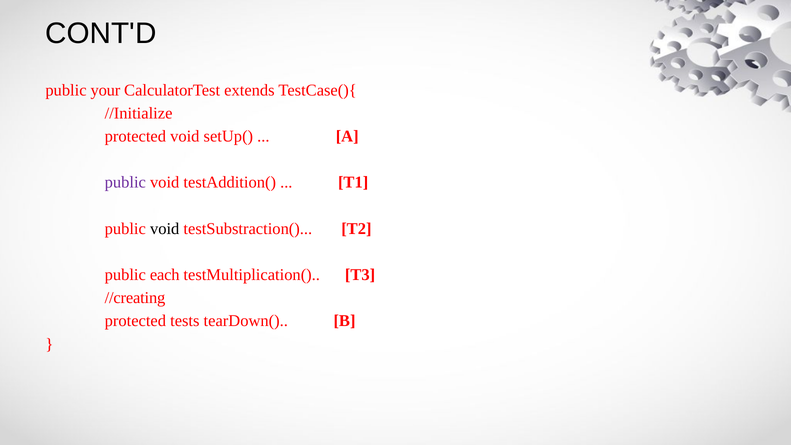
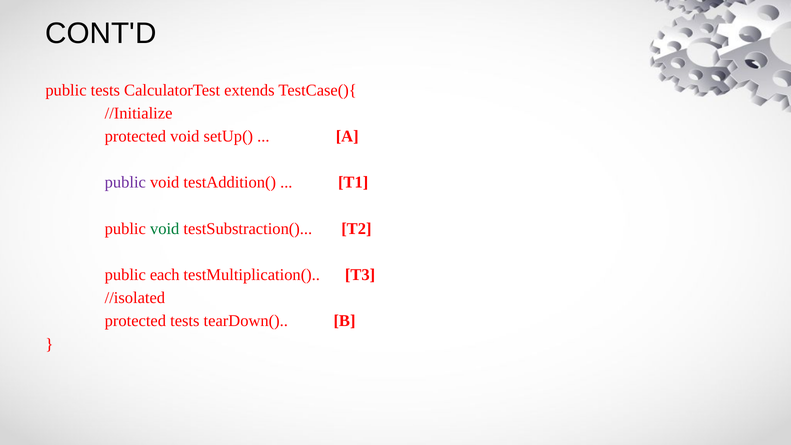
public your: your -> tests
void at (165, 229) colour: black -> green
//creating: //creating -> //isolated
